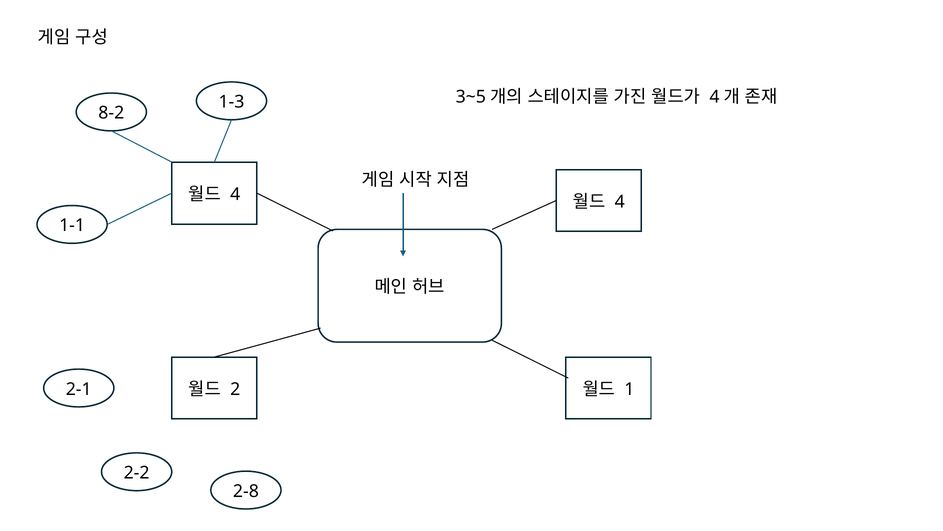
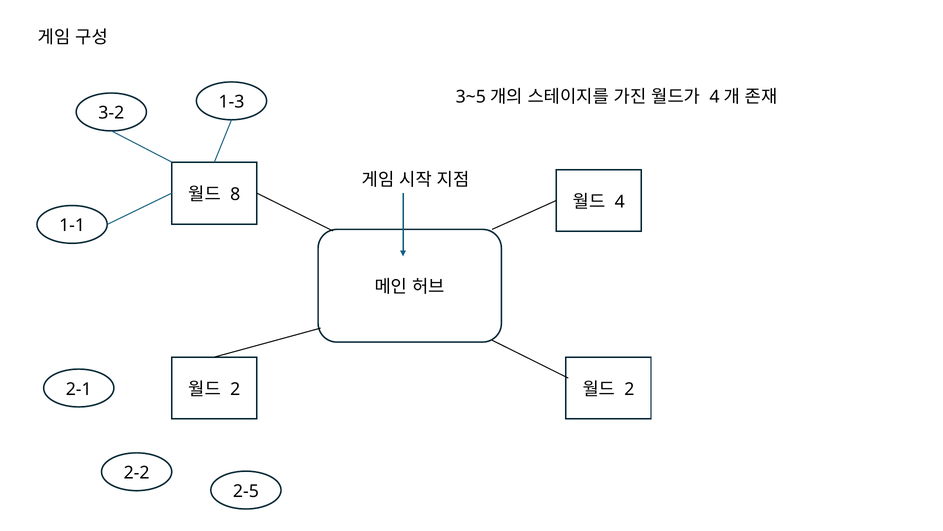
8-2: 8-2 -> 3-2
4 at (235, 194): 4 -> 8
1 at (629, 389): 1 -> 2
2-8: 2-8 -> 2-5
